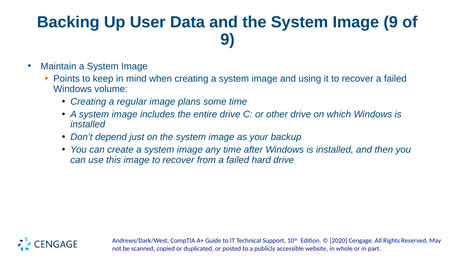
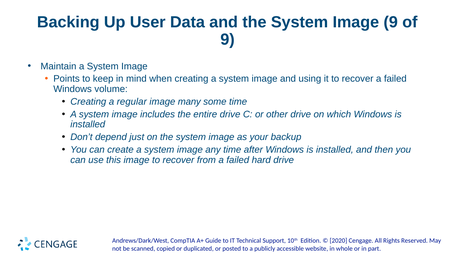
plans: plans -> many
